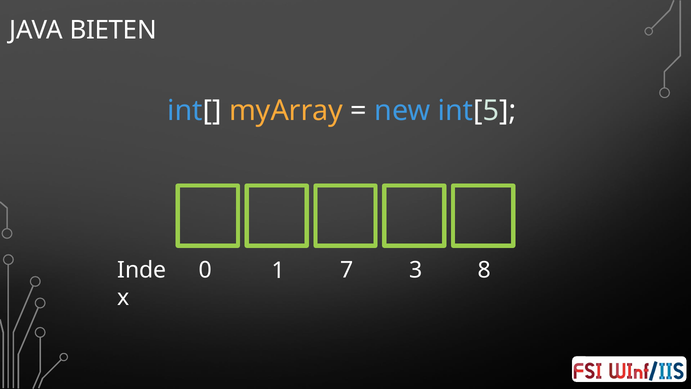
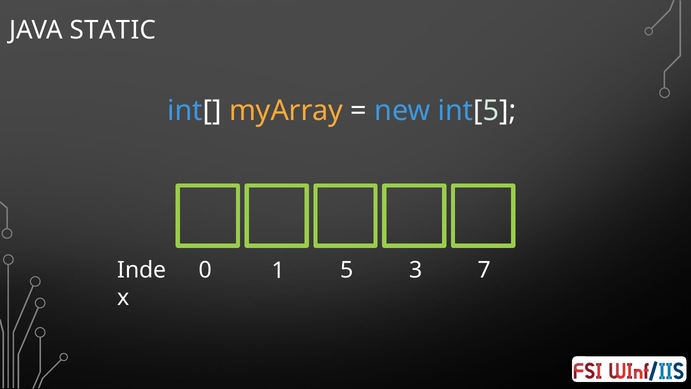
BIETEN: BIETEN -> STATIC
7: 7 -> 5
8: 8 -> 7
